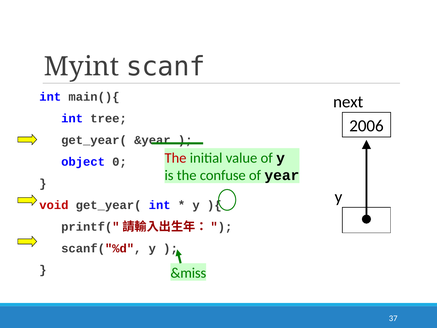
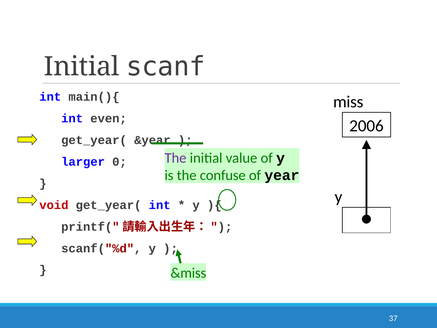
Myint at (82, 67): Myint -> Initial
next: next -> miss
tree: tree -> even
The at (175, 158) colour: red -> purple
object: object -> larger
